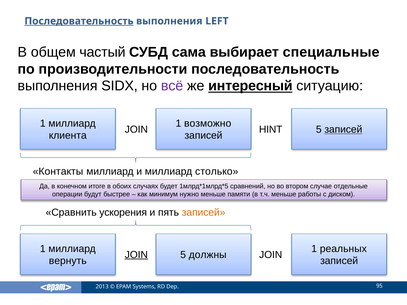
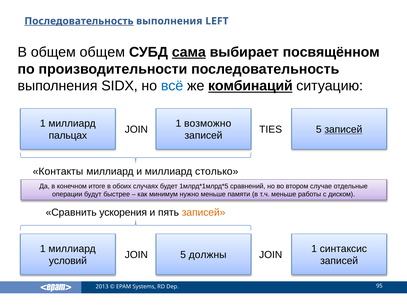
общем частый: частый -> общем
сама underline: none -> present
специальные: специальные -> посвящённом
всё colour: purple -> blue
интересный: интересный -> комбинаций
HINT: HINT -> TIES
клиента: клиента -> пальцах
реальных: реальных -> синтаксис
JOIN at (136, 255) underline: present -> none
вернуть: вернуть -> условий
